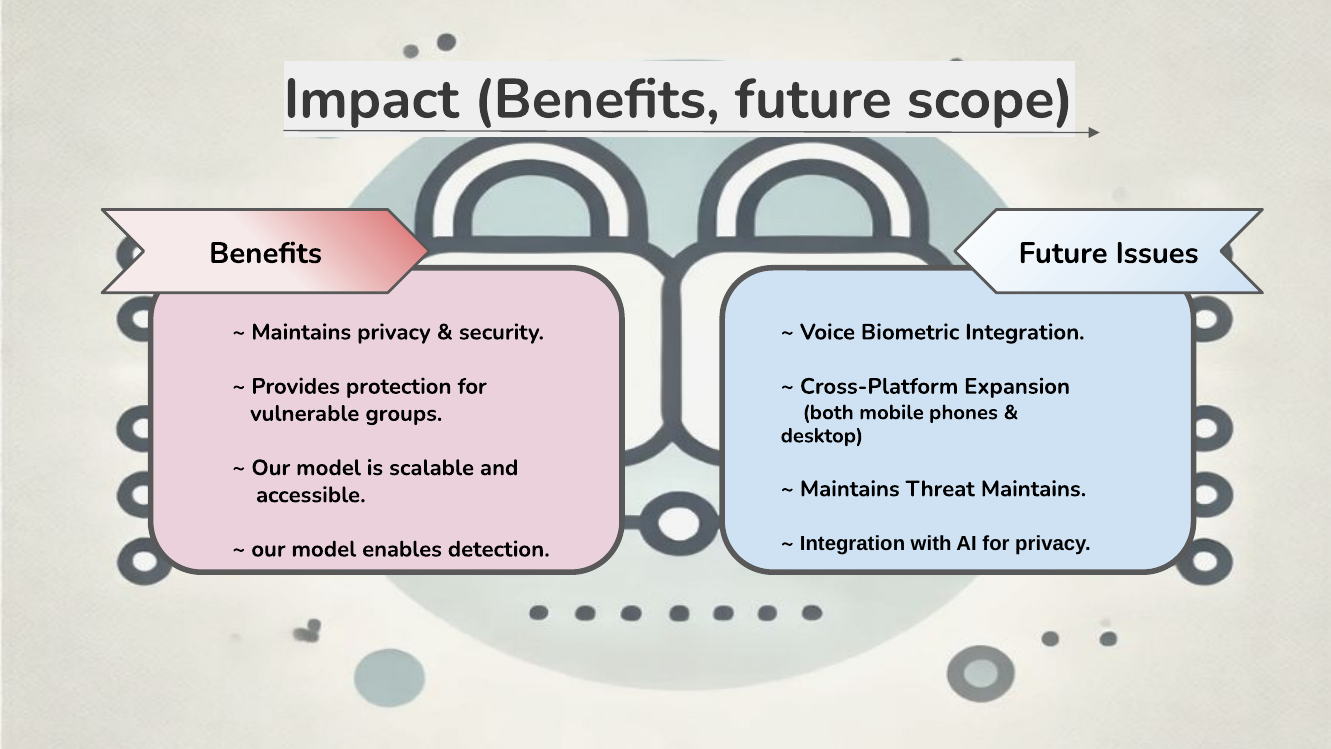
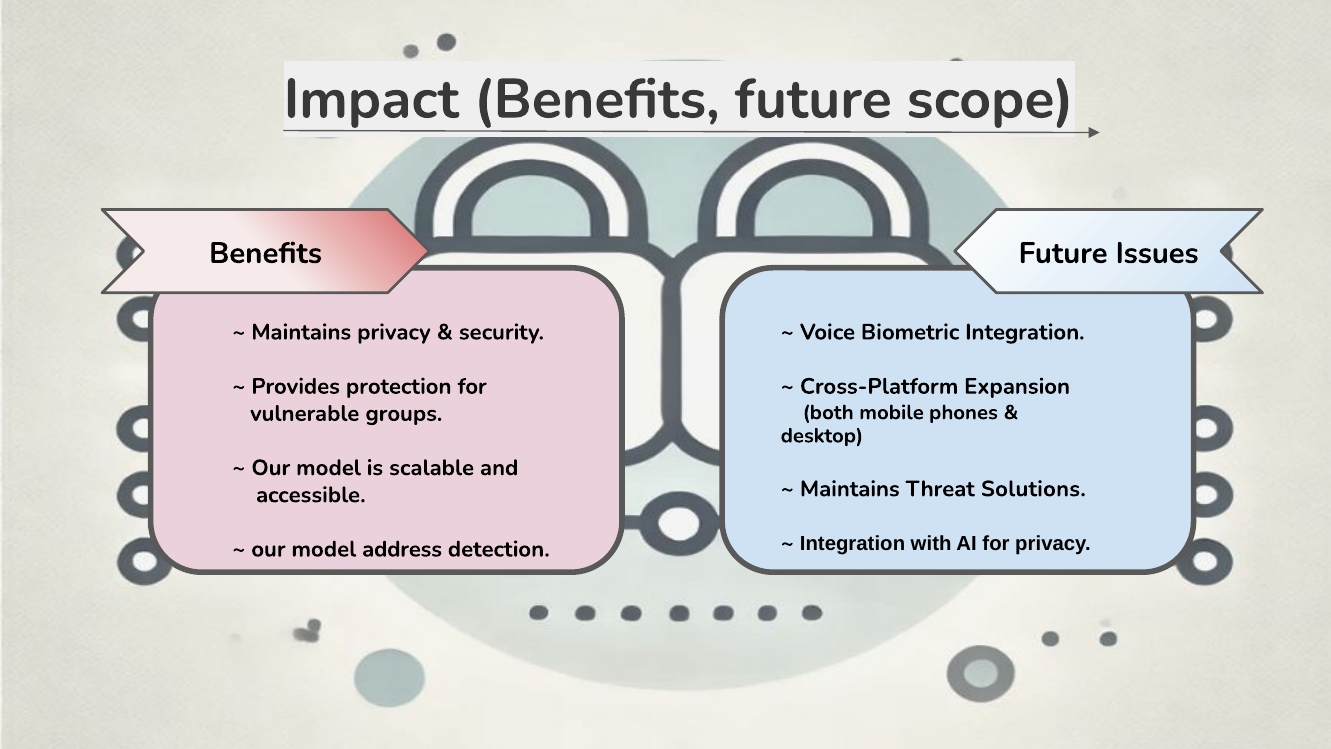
Threat Maintains: Maintains -> Solutions
enables: enables -> address
